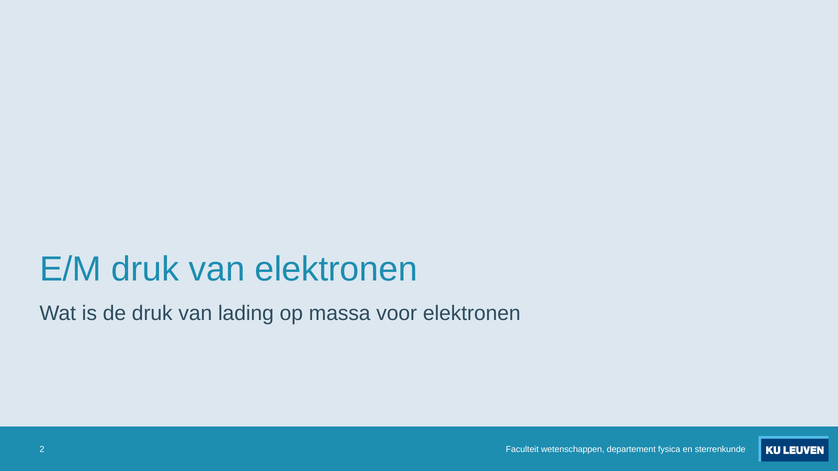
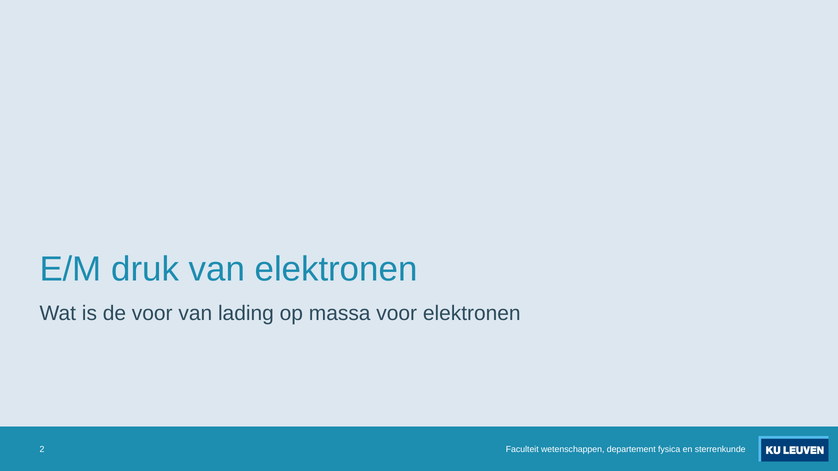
de druk: druk -> voor
